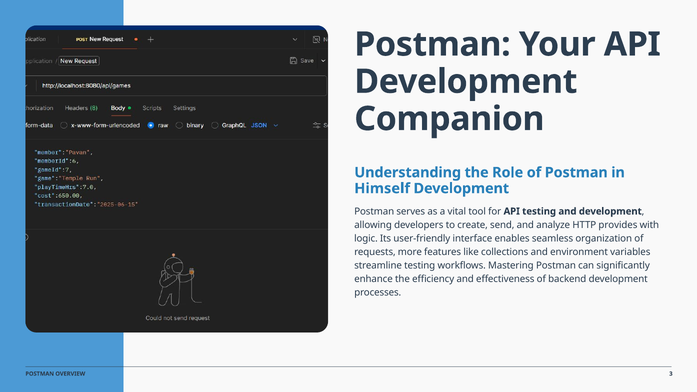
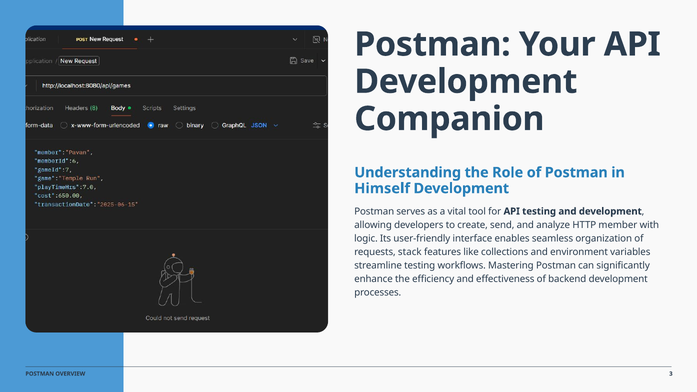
provides: provides -> member
more: more -> stack
